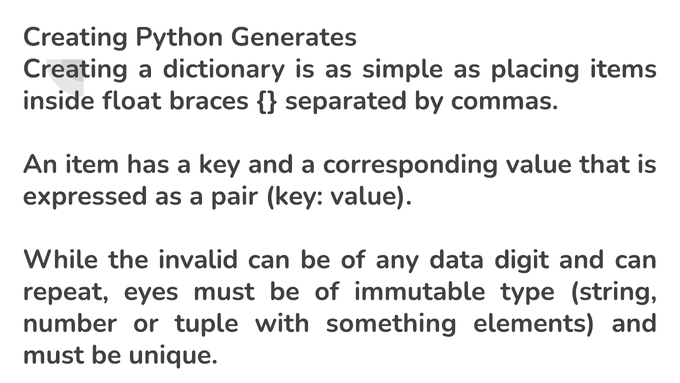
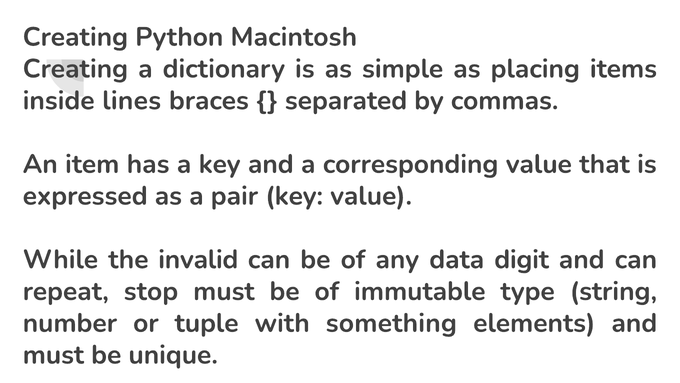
Generates: Generates -> Macintosh
float: float -> lines
eyes: eyes -> stop
